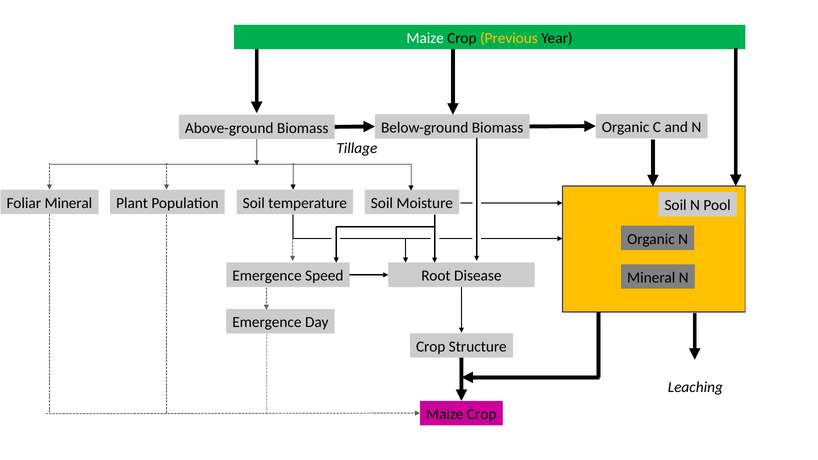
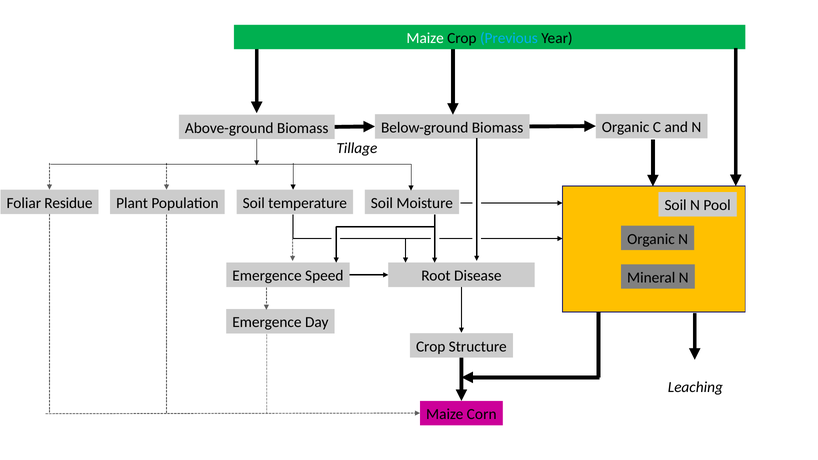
Previous colour: yellow -> light blue
Foliar Mineral: Mineral -> Residue
Crop at (482, 414): Crop -> Corn
